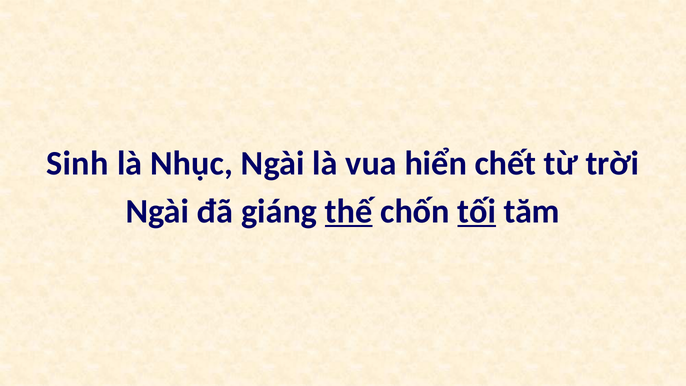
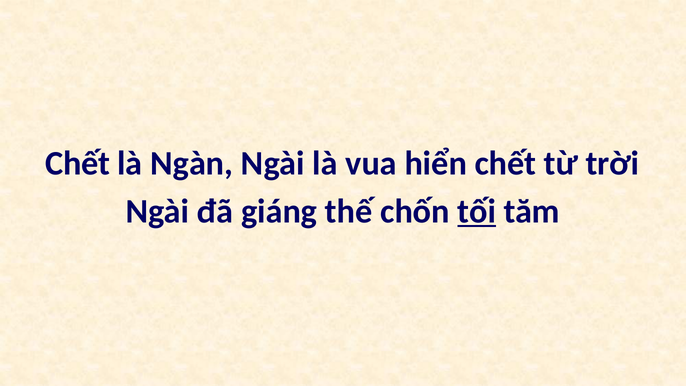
Sinh at (77, 163): Sinh -> Chết
Nhục: Nhục -> Ngàn
thế underline: present -> none
